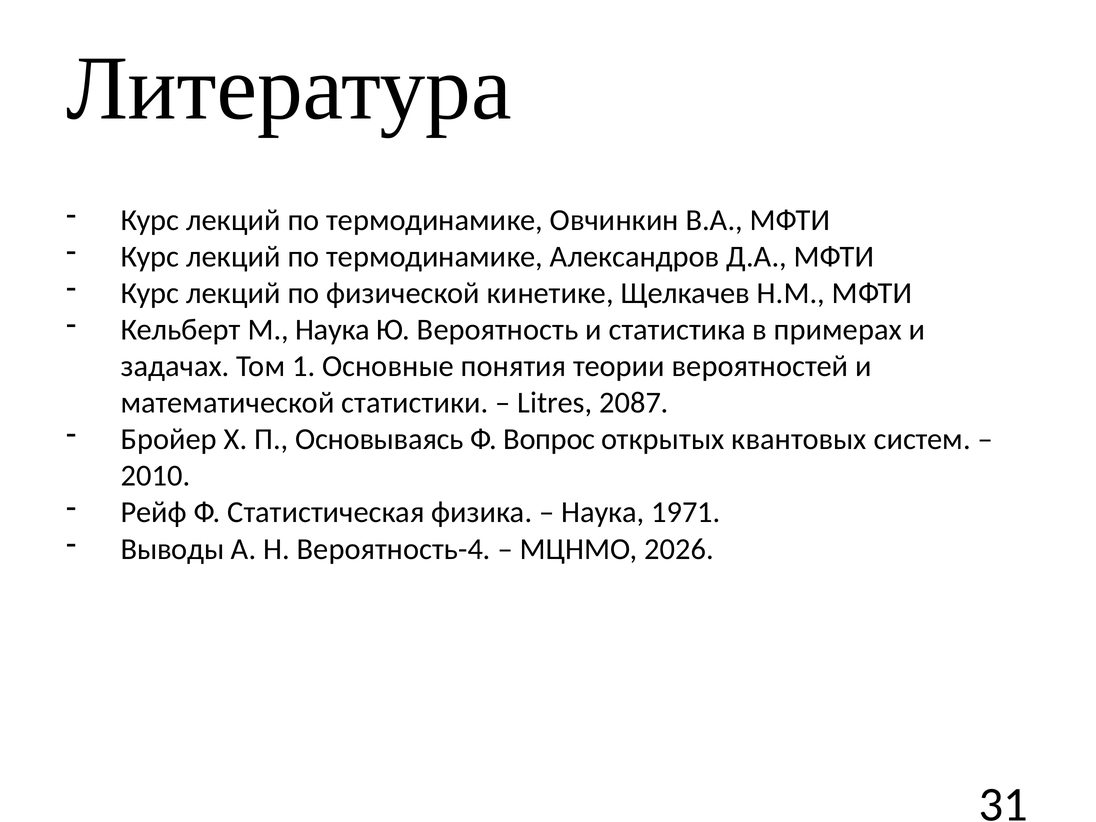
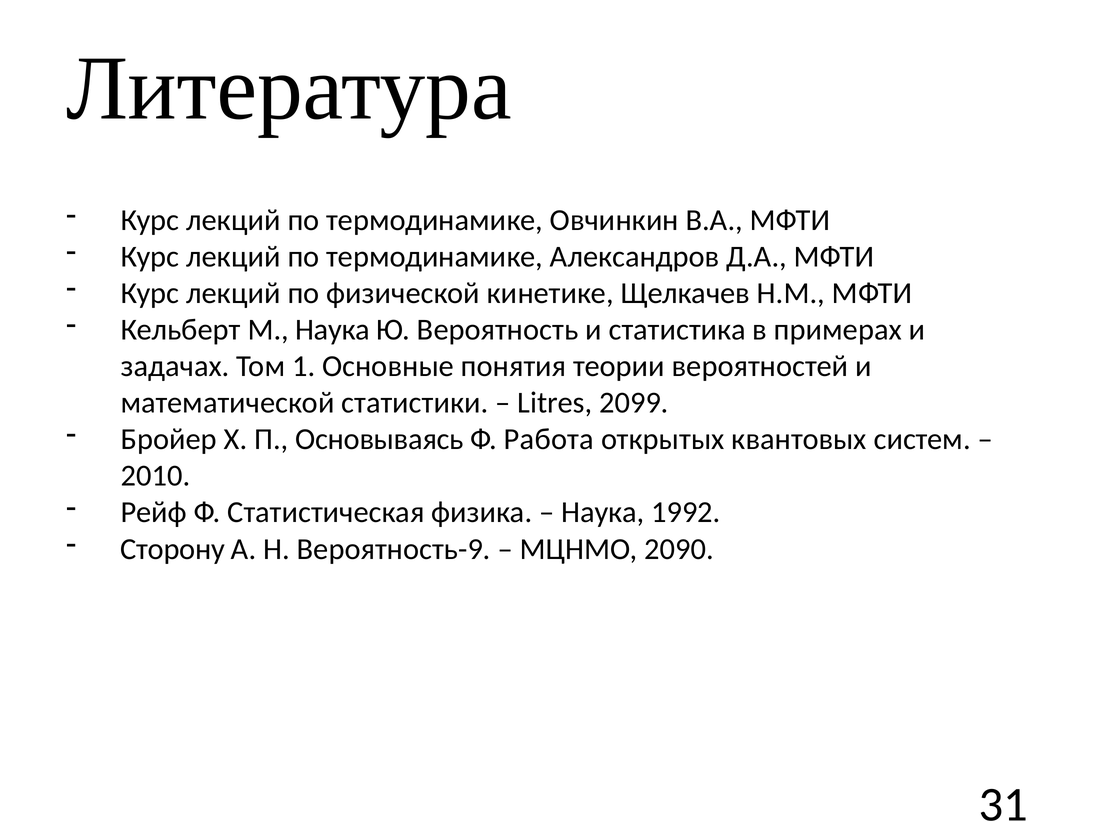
2087: 2087 -> 2099
Вопрос: Вопрос -> Работа
1971: 1971 -> 1992
Выводы: Выводы -> Сторону
Вероятность-4: Вероятность-4 -> Вероятность-9
2026: 2026 -> 2090
